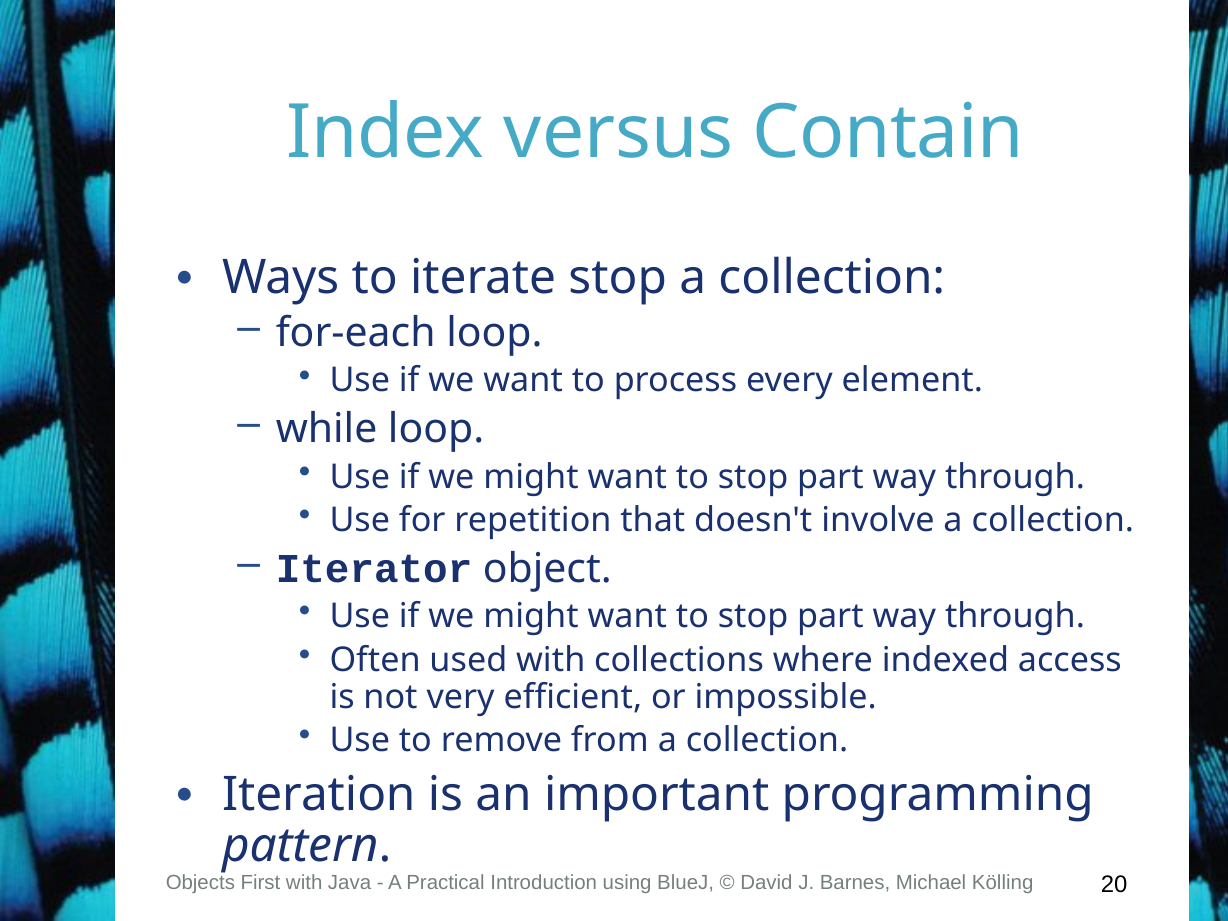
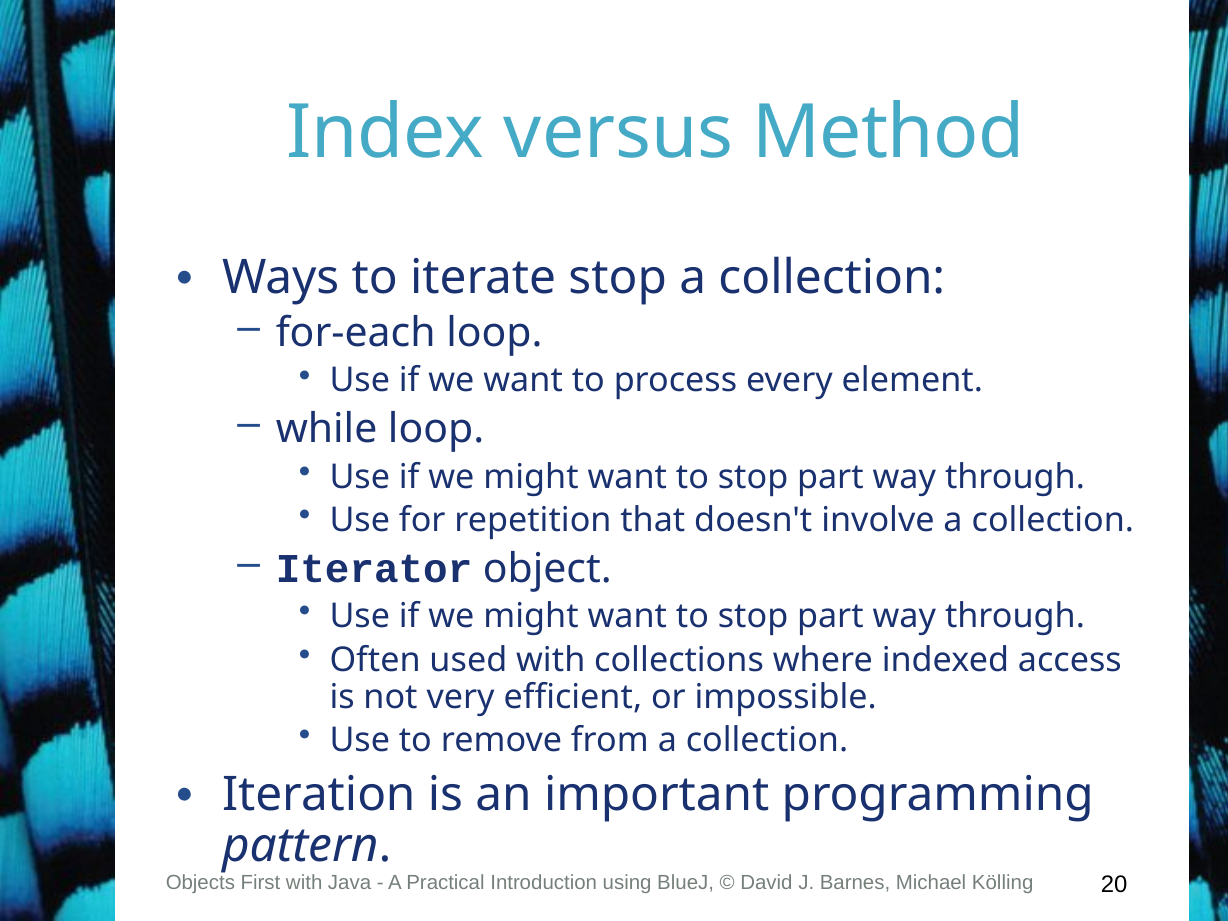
Contain: Contain -> Method
